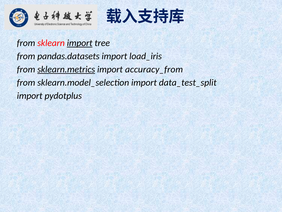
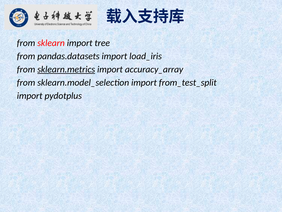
import at (80, 43) underline: present -> none
accuracy_from: accuracy_from -> accuracy_array
data_test_split: data_test_split -> from_test_split
